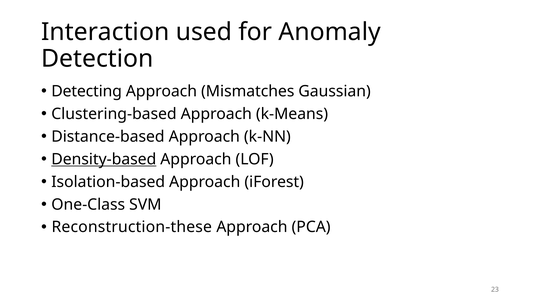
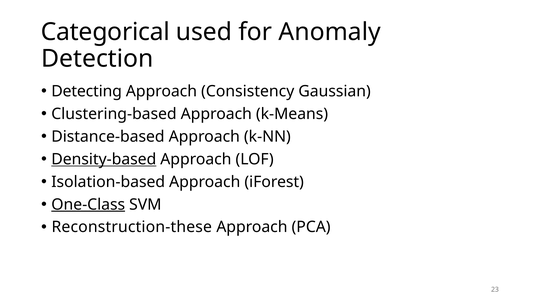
Interaction: Interaction -> Categorical
Mismatches: Mismatches -> Consistency
One-Class underline: none -> present
